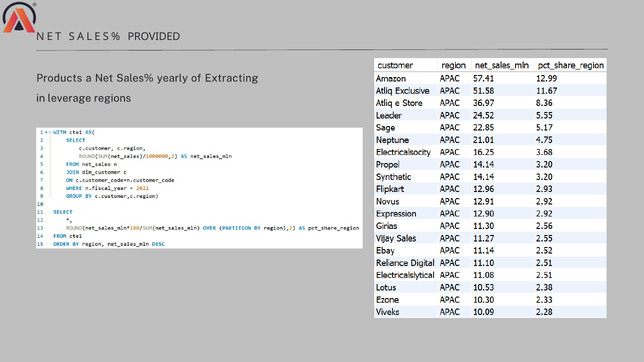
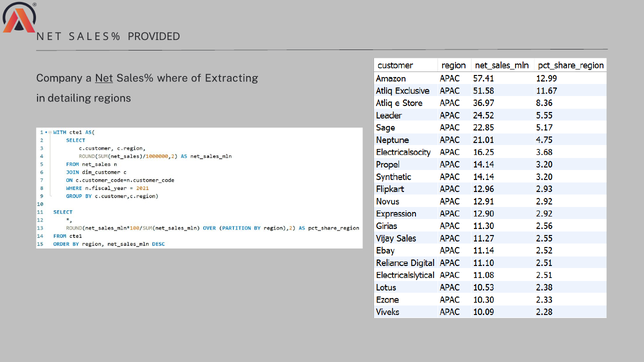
Products: Products -> Company
Net at (104, 78) underline: none -> present
yearly: yearly -> where
leverage: leverage -> detailing
